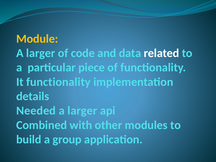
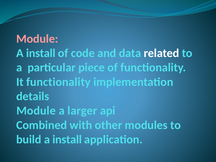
Module at (37, 39) colour: yellow -> pink
larger at (41, 53): larger -> install
Needed at (36, 111): Needed -> Module
build a group: group -> install
